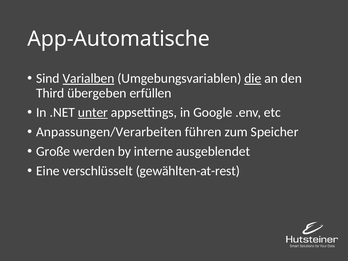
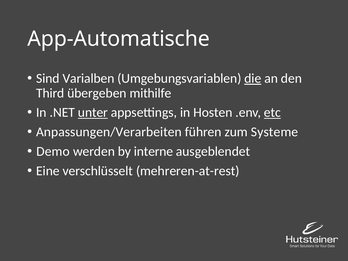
Varialben underline: present -> none
erfüllen: erfüllen -> mithilfe
Google: Google -> Hosten
etc underline: none -> present
Speicher: Speicher -> Systeme
Große: Große -> Demo
gewählten-at-rest: gewählten-at-rest -> mehreren-at-rest
